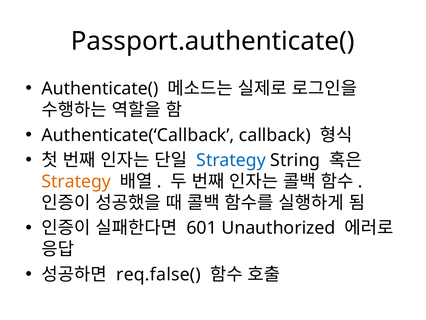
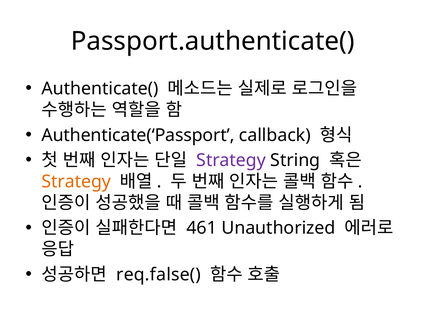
Authenticate(‘Callback: Authenticate(‘Callback -> Authenticate(‘Passport
Strategy at (231, 160) colour: blue -> purple
601: 601 -> 461
